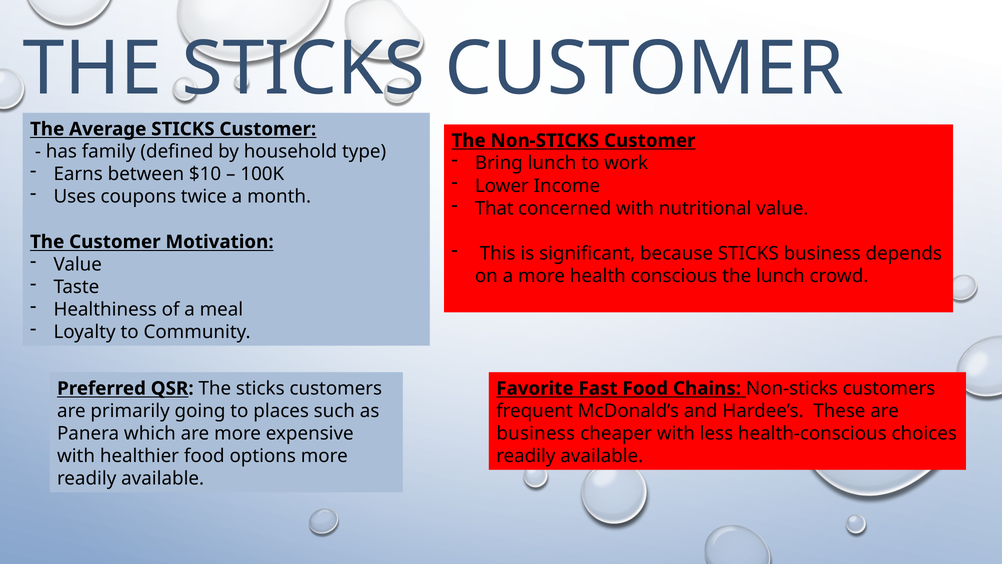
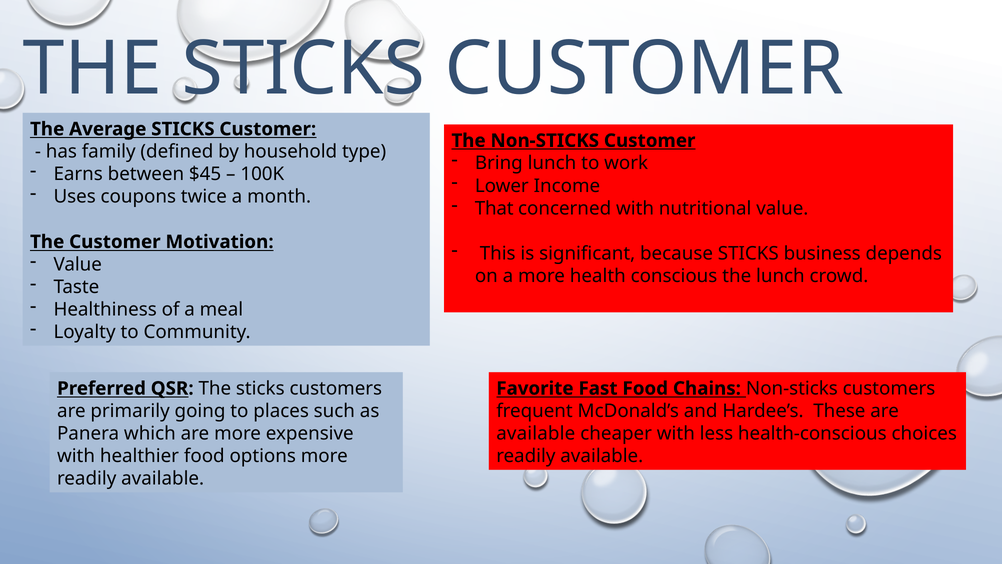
$10: $10 -> $45
business at (536, 433): business -> available
